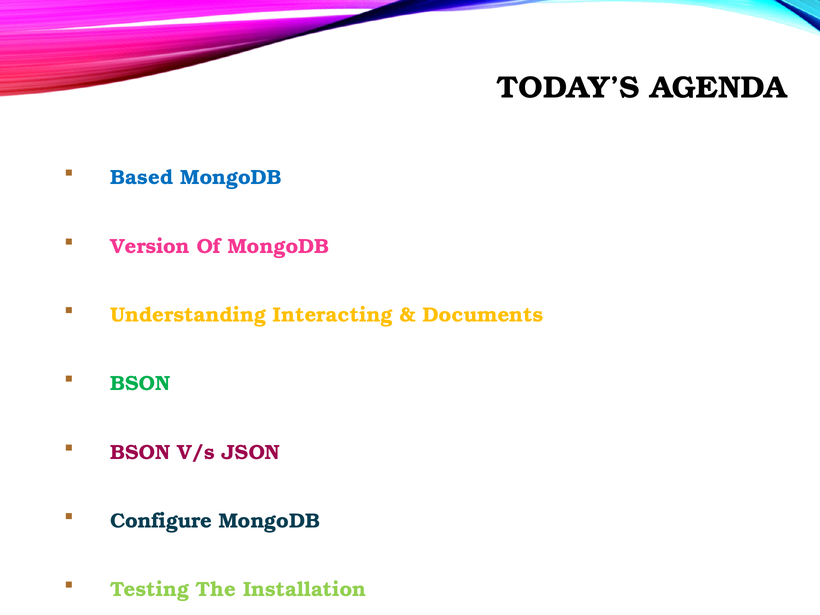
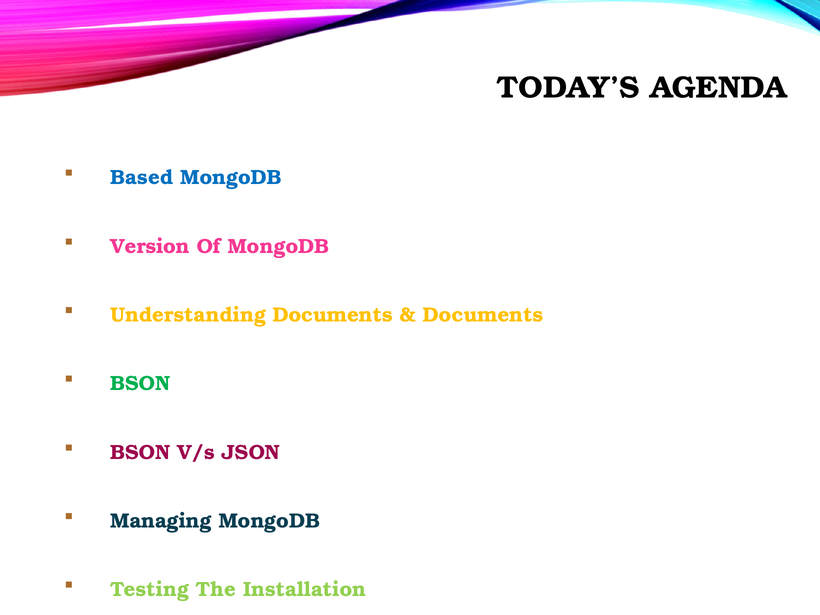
Understanding Interacting: Interacting -> Documents
Configure: Configure -> Managing
